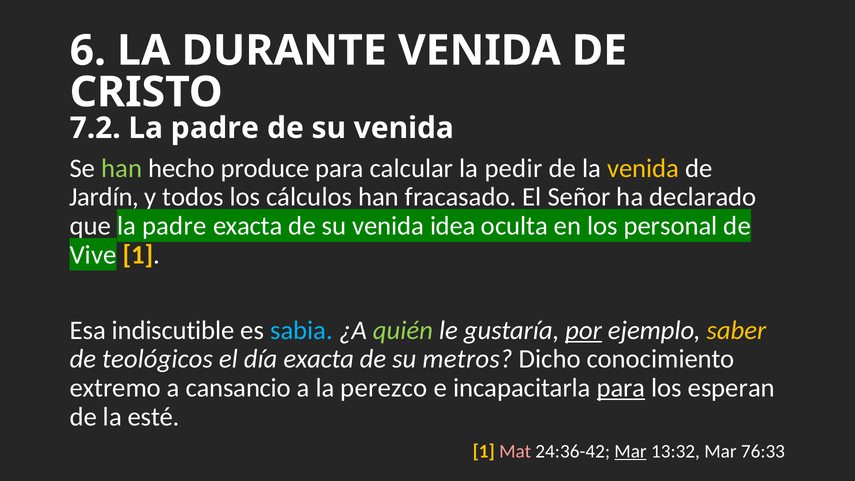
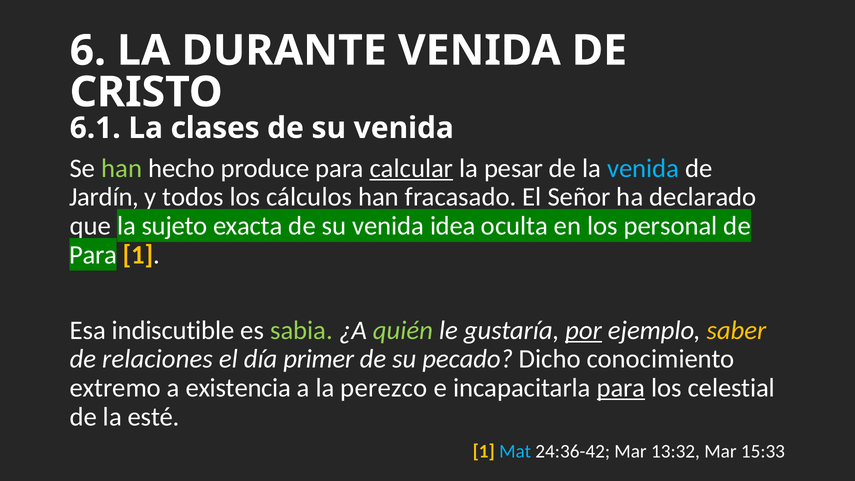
7.2: 7.2 -> 6.1
padre at (215, 128): padre -> clases
calcular underline: none -> present
pedir: pedir -> pesar
venida at (643, 168) colour: yellow -> light blue
padre at (174, 226): padre -> sujeto
Vive at (93, 255): Vive -> Para
sabia colour: light blue -> light green
teológicos: teológicos -> relaciones
día exacta: exacta -> primer
metros: metros -> pecado
cansancio: cansancio -> existencia
esperan: esperan -> celestial
Mat colour: pink -> light blue
Mar at (631, 451) underline: present -> none
76:33: 76:33 -> 15:33
